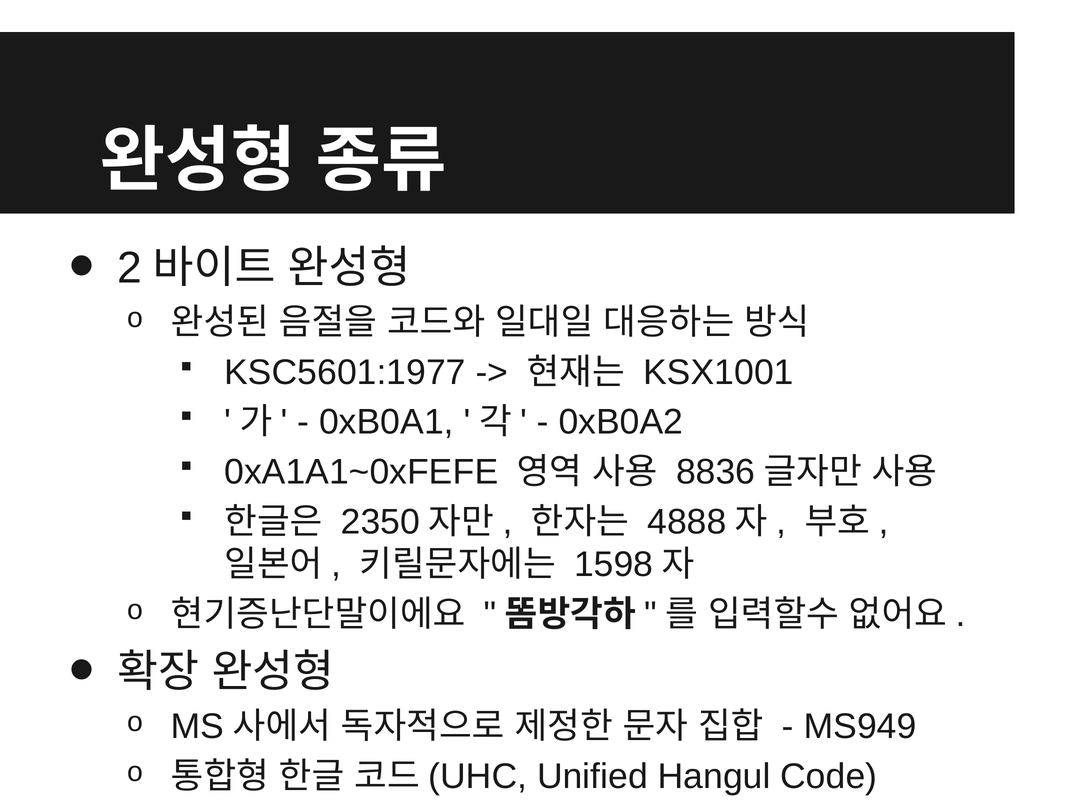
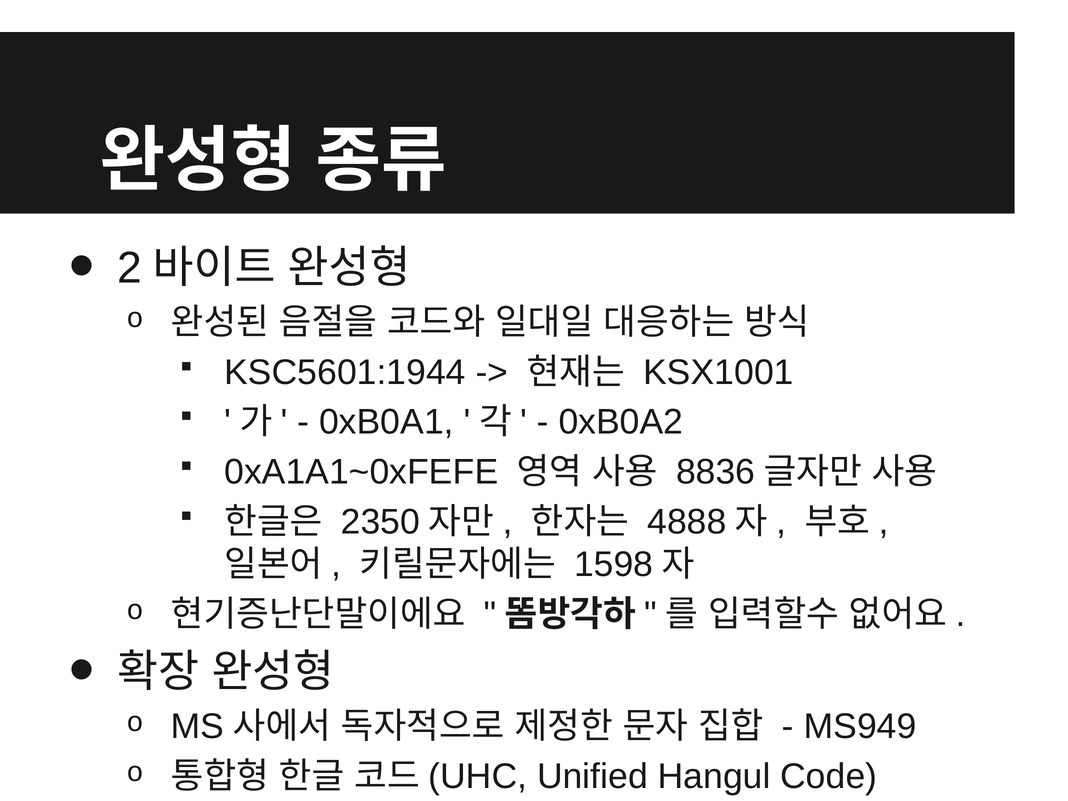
KSC5601:1977: KSC5601:1977 -> KSC5601:1944
